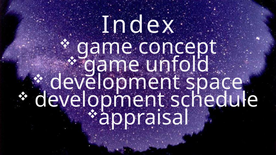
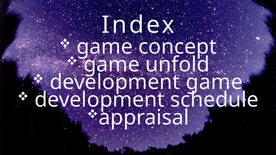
development space: space -> game
